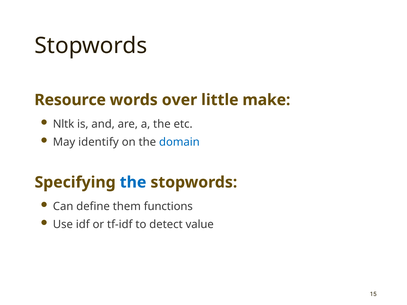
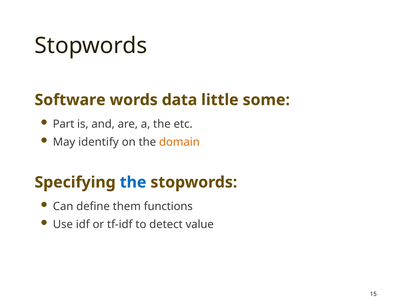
Resource: Resource -> Software
over: over -> data
make: make -> some
Nltk: Nltk -> Part
domain colour: blue -> orange
